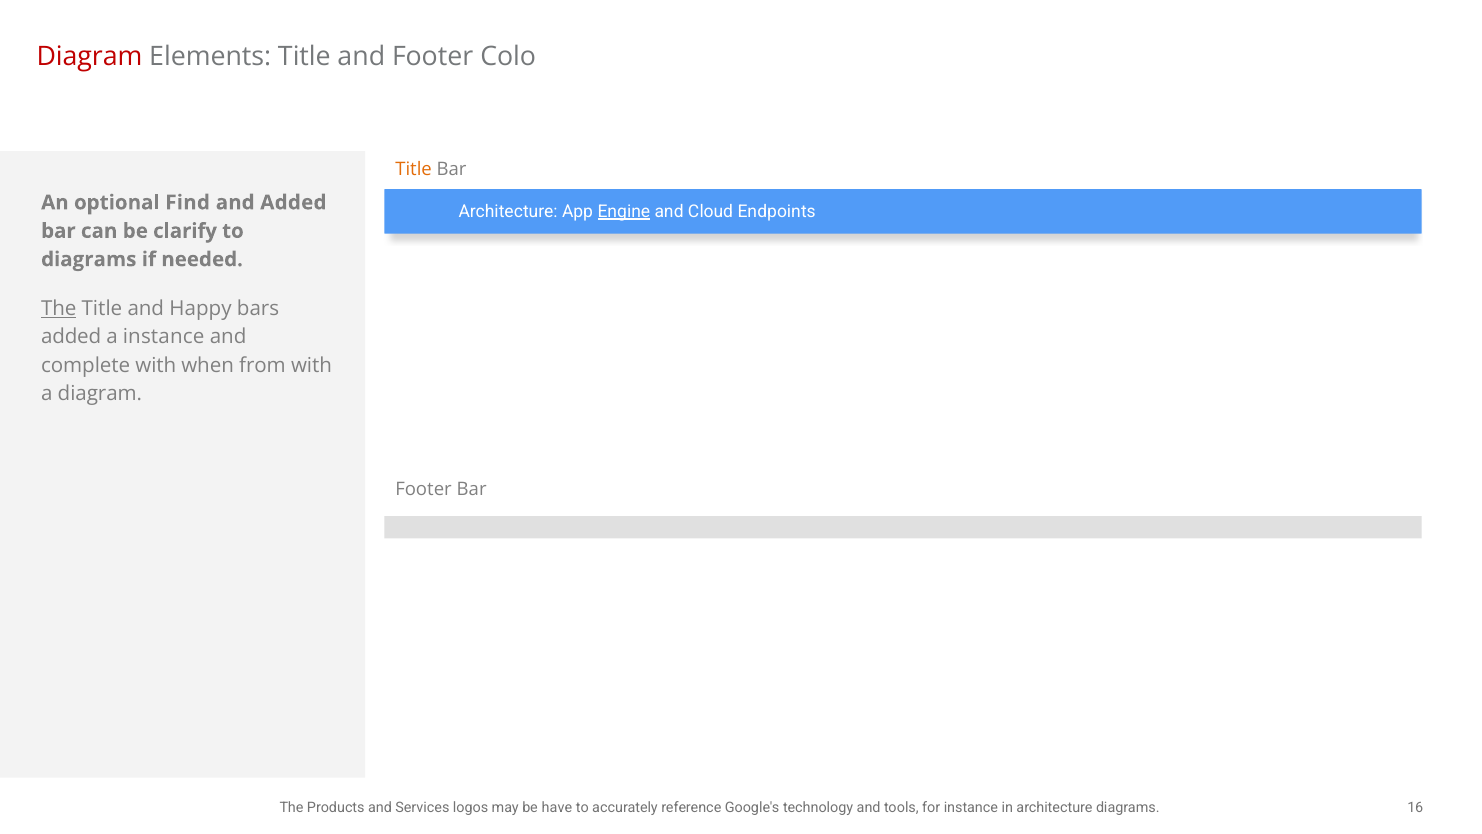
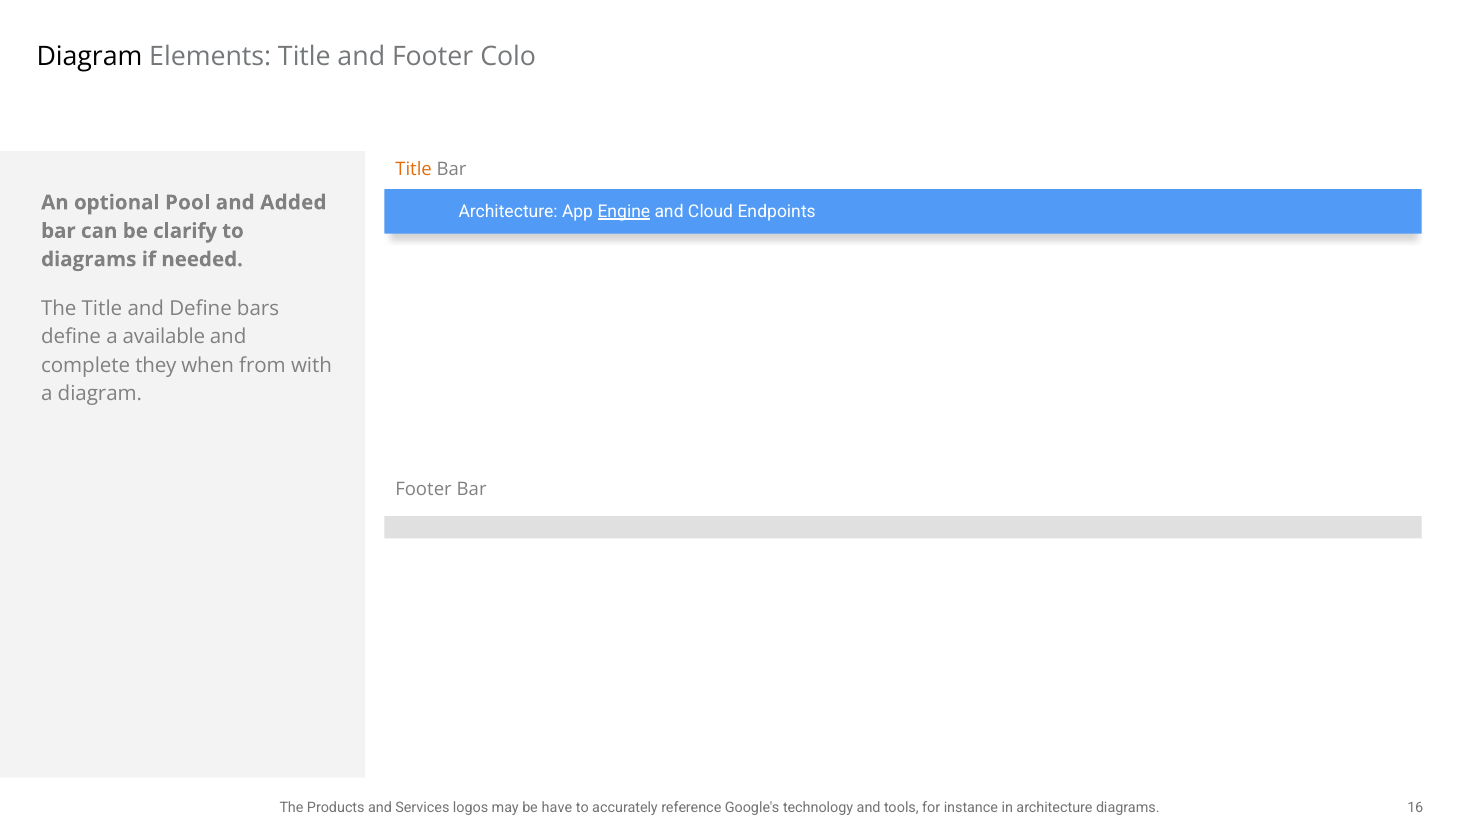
Diagram at (89, 57) colour: red -> black
Find: Find -> Pool
The at (59, 308) underline: present -> none
and Happy: Happy -> Define
added at (71, 337): added -> define
a instance: instance -> available
complete with: with -> they
